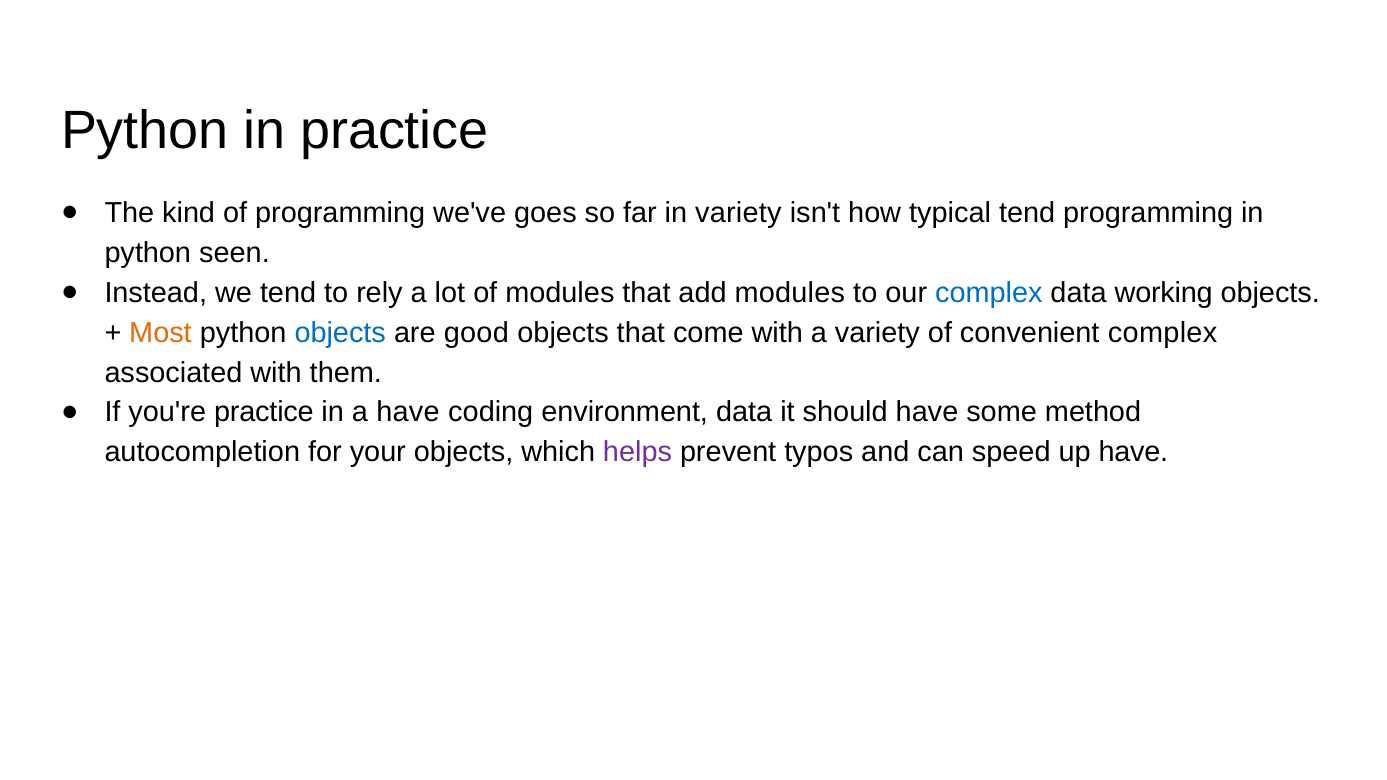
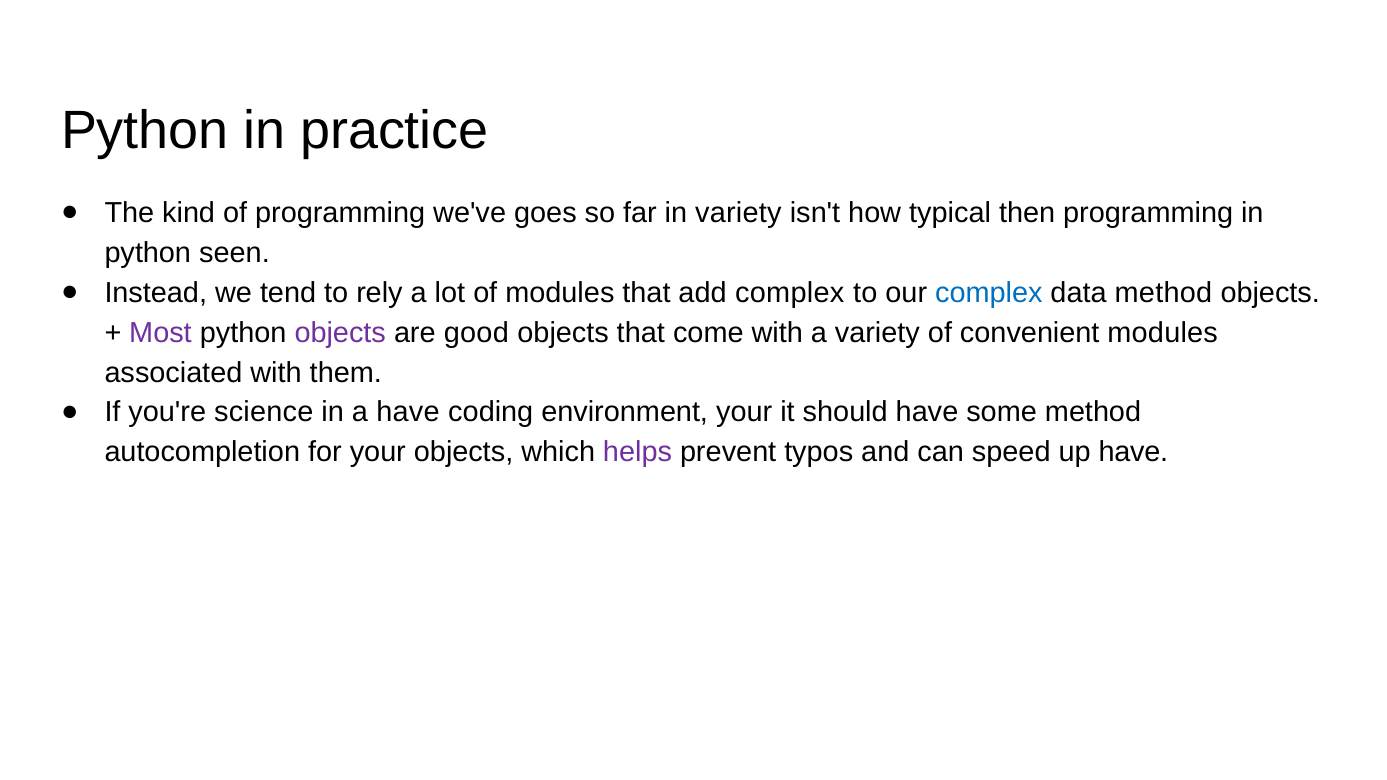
typical tend: tend -> then
add modules: modules -> complex
data working: working -> method
Most colour: orange -> purple
objects at (340, 333) colour: blue -> purple
convenient complex: complex -> modules
you're practice: practice -> science
environment data: data -> your
